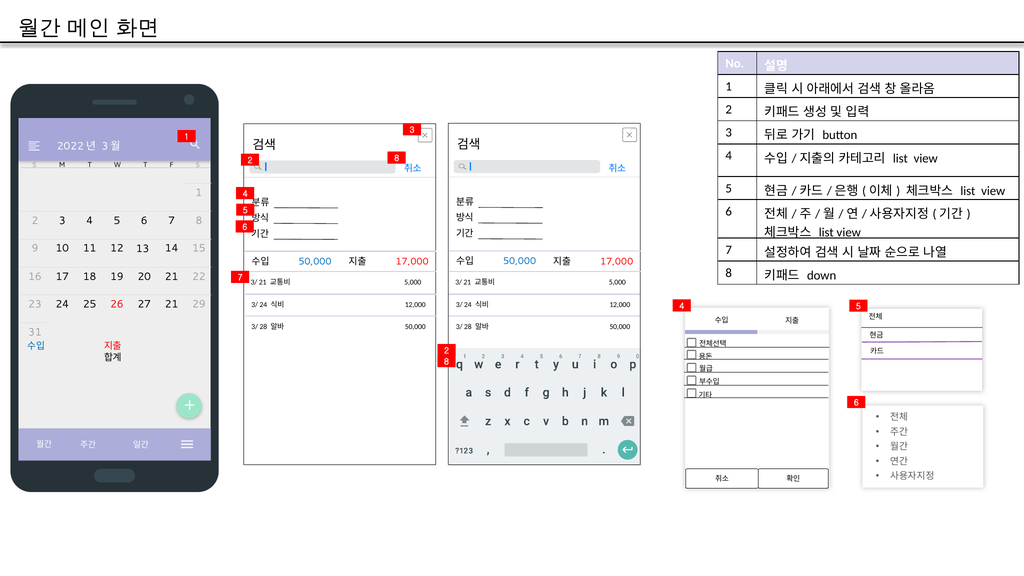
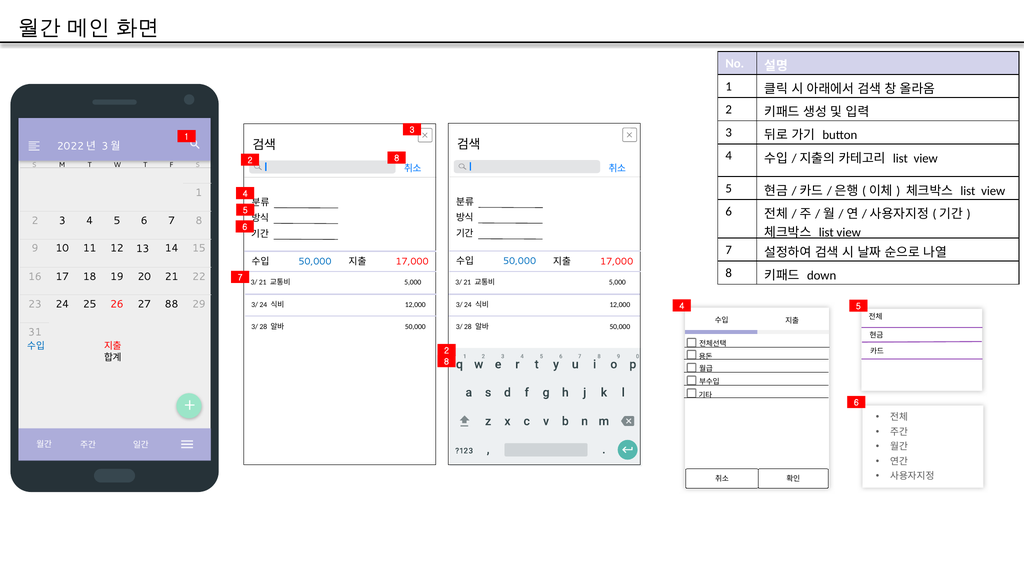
27 21: 21 -> 88
